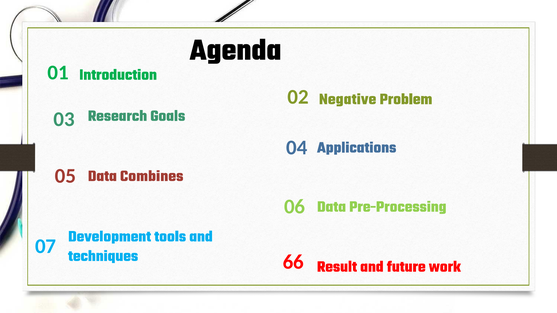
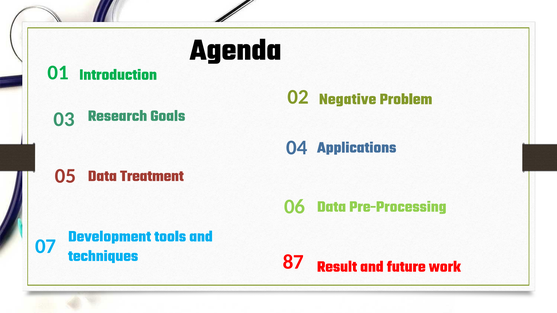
Combines: Combines -> Treatment
66: 66 -> 87
